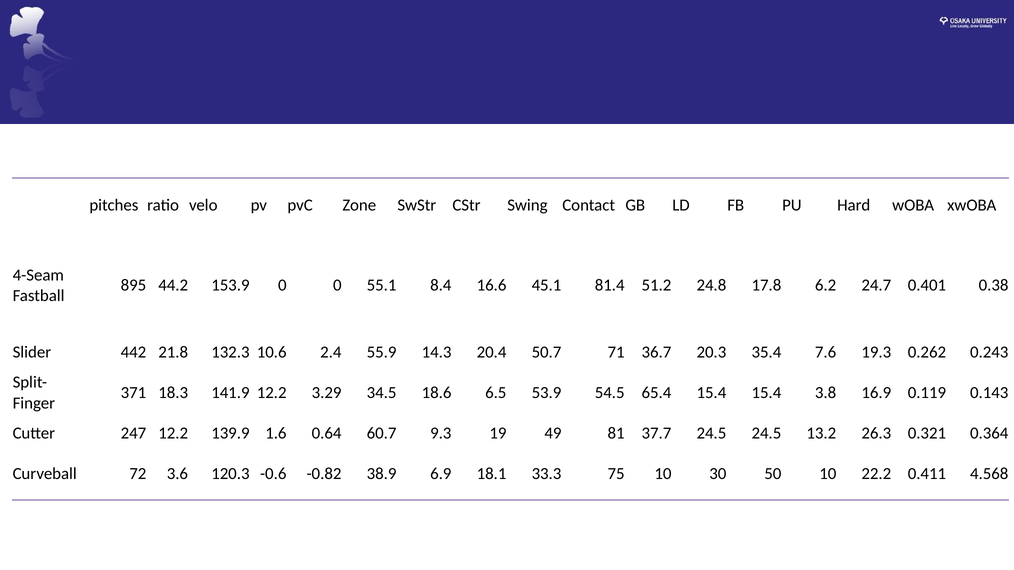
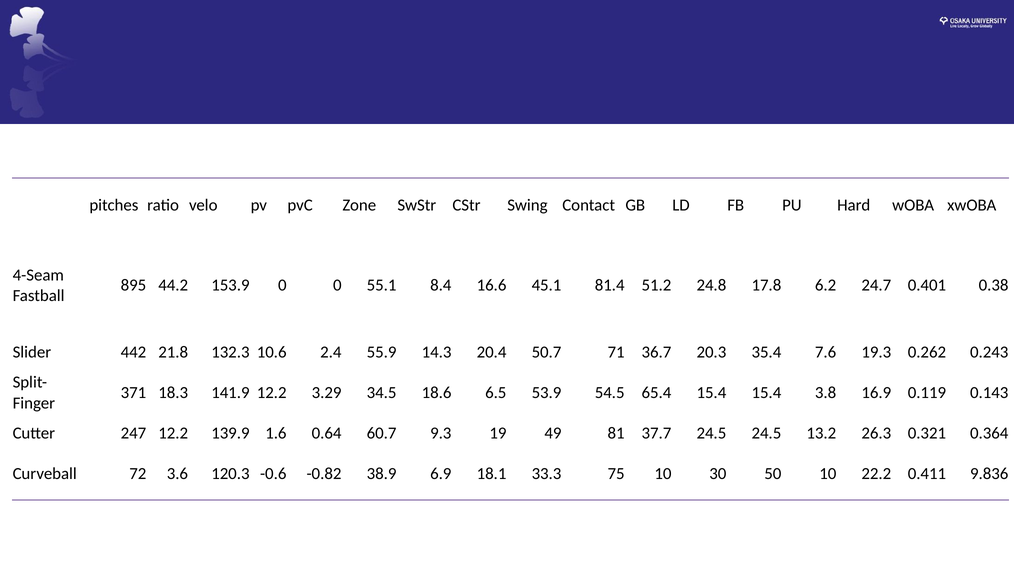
4.568: 4.568 -> 9.836
